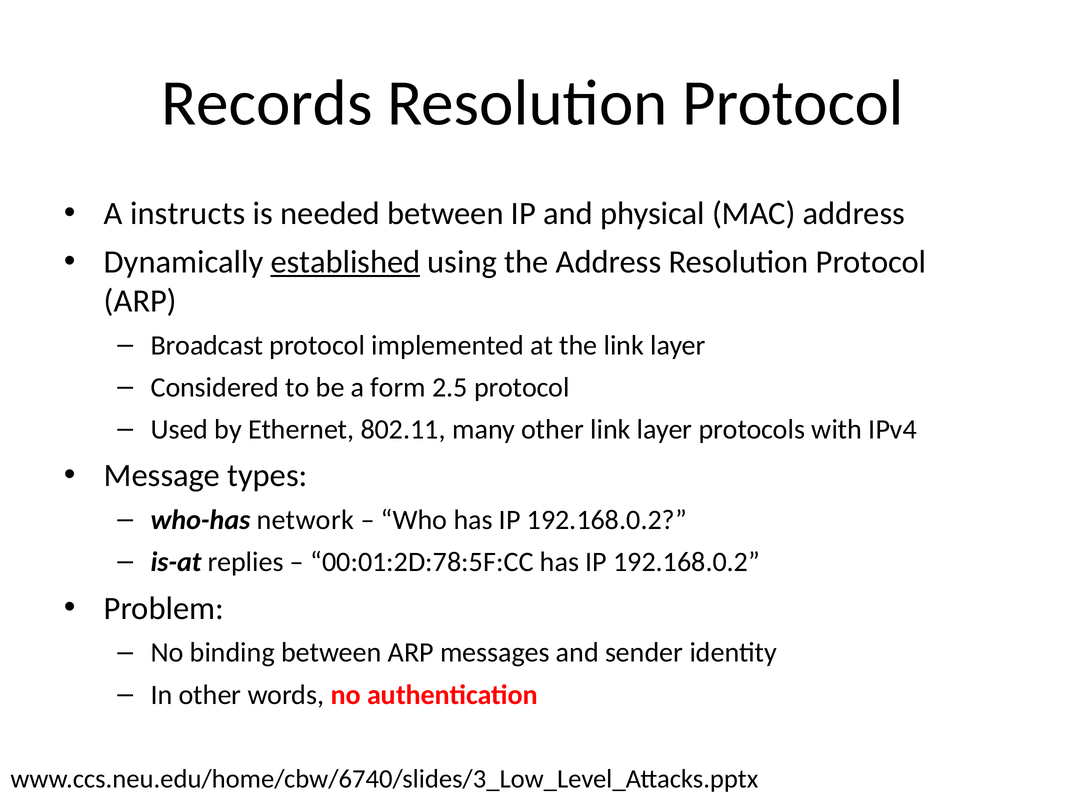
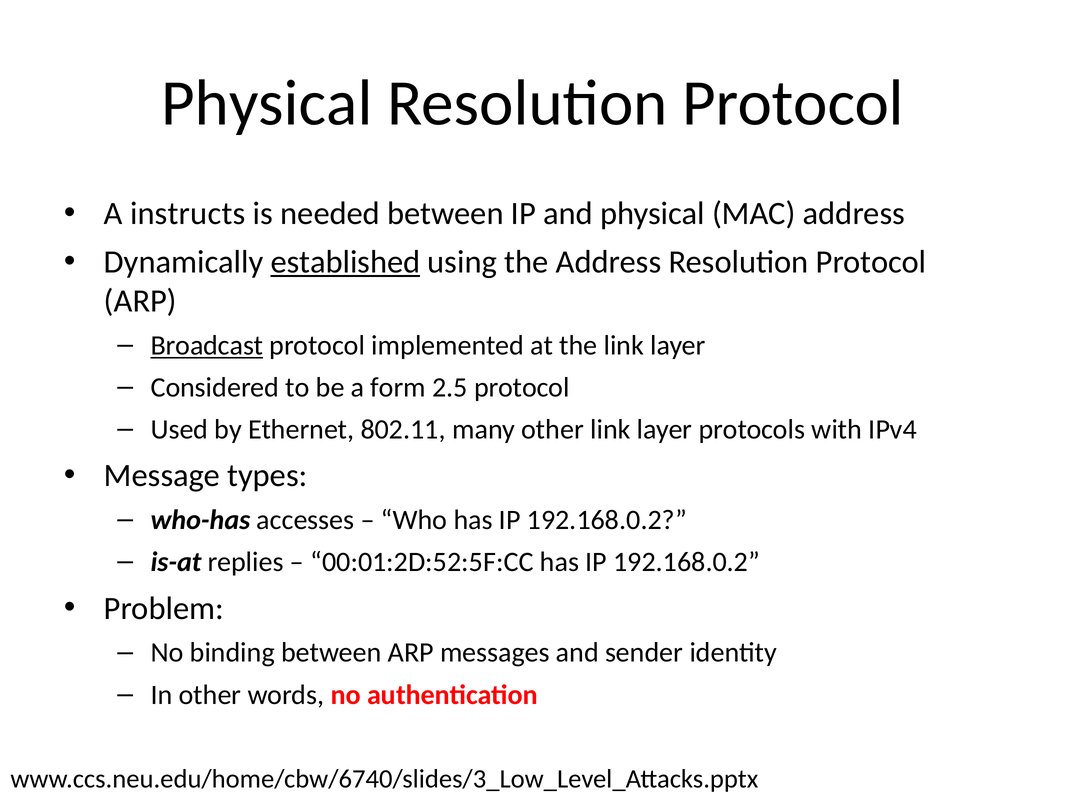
Records at (267, 103): Records -> Physical
Broadcast underline: none -> present
network: network -> accesses
00:01:2D:78:5F:CC: 00:01:2D:78:5F:CC -> 00:01:2D:52:5F:CC
